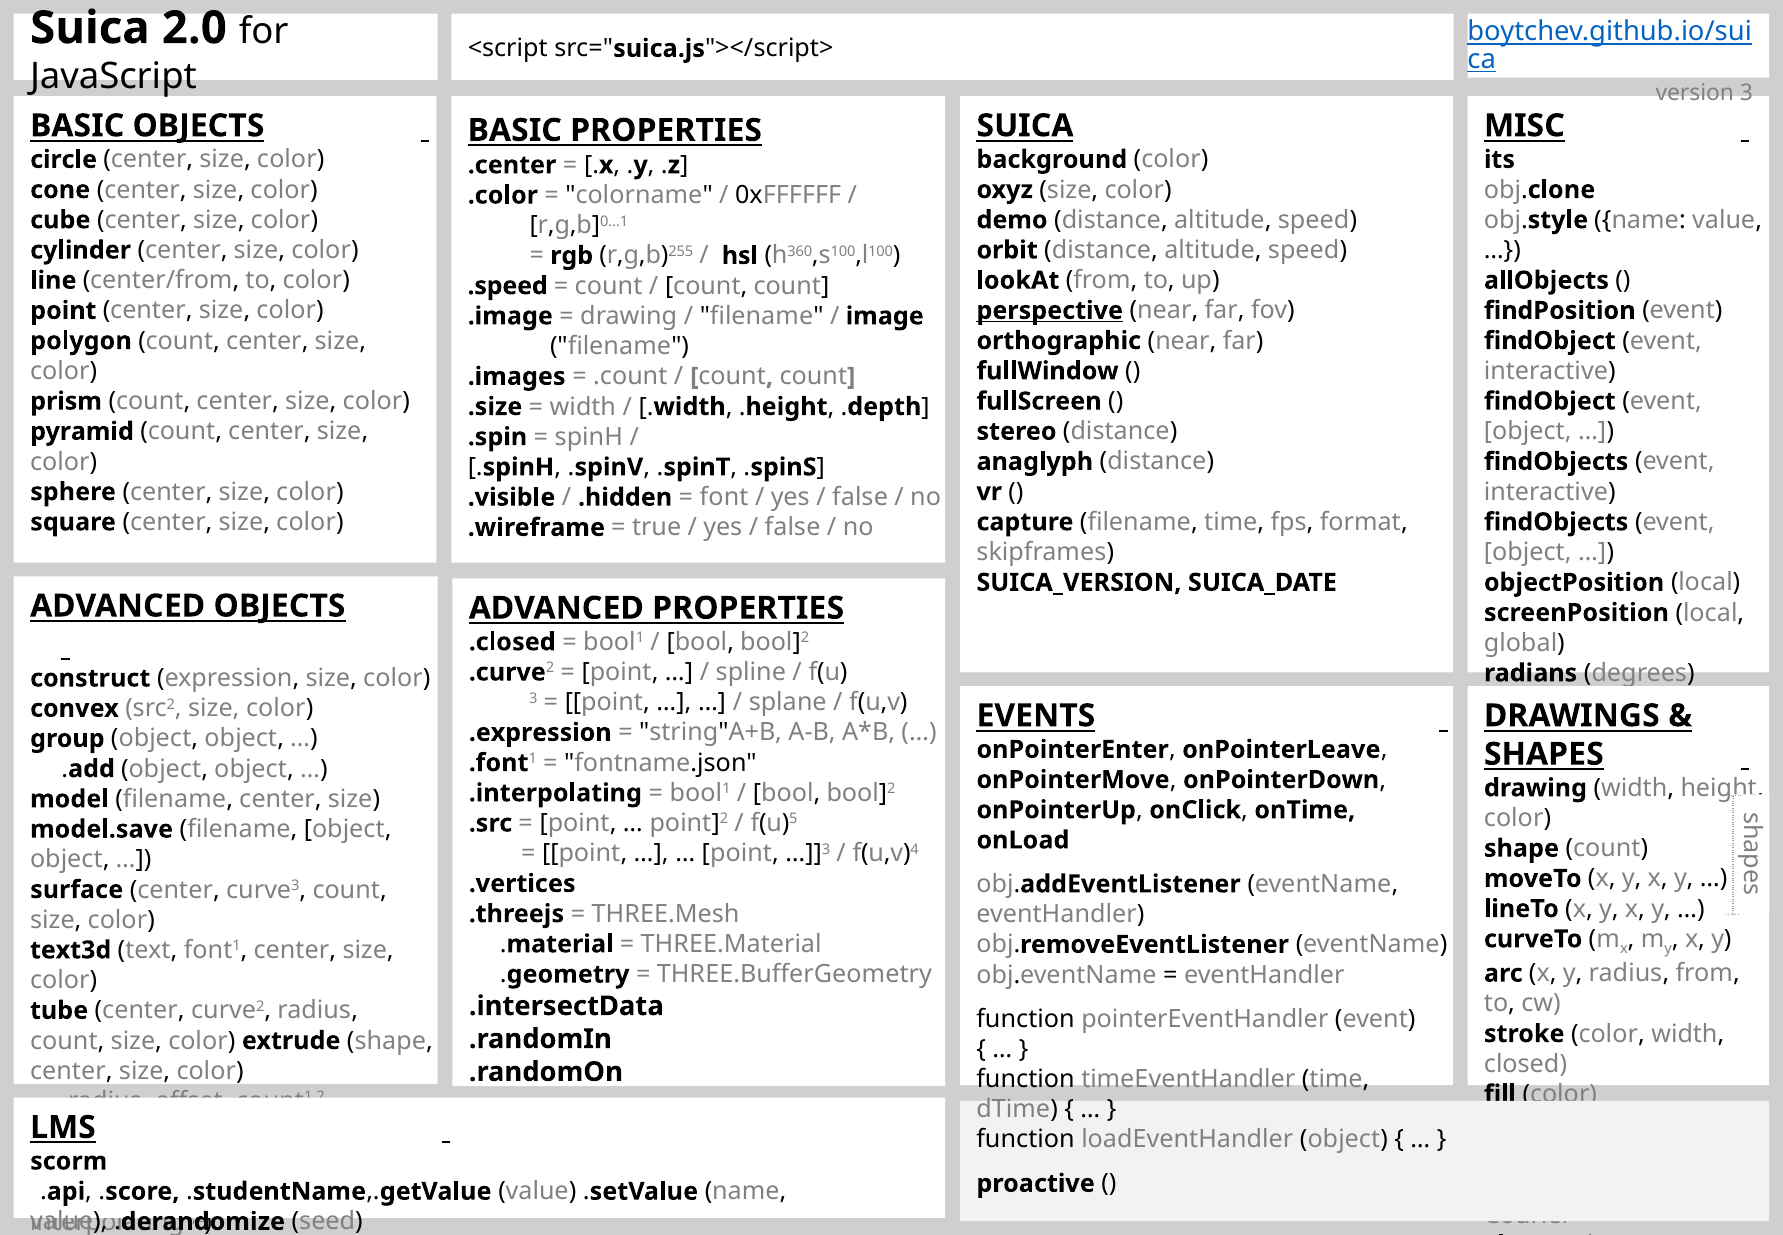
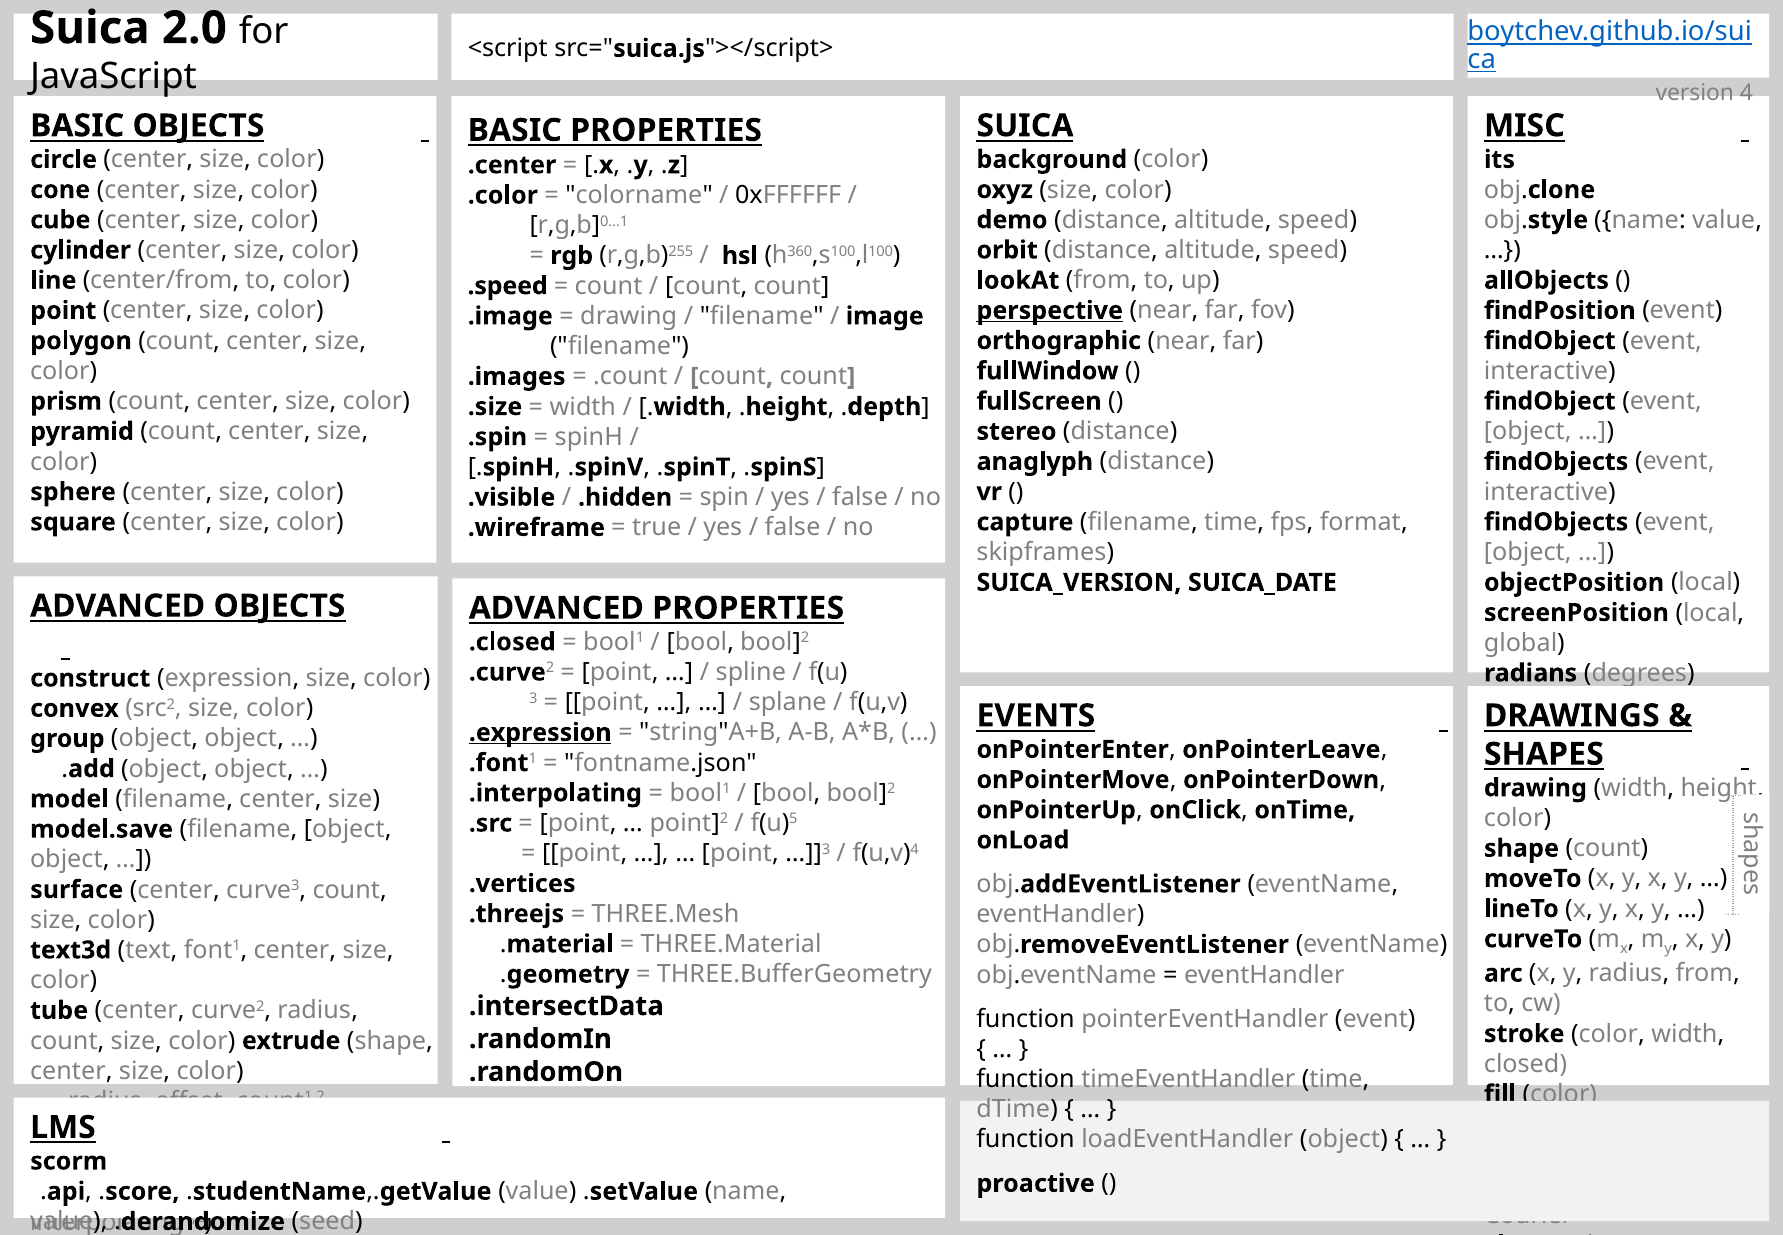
version 3: 3 -> 4
font at (724, 497): font -> spin
.expression underline: none -> present
